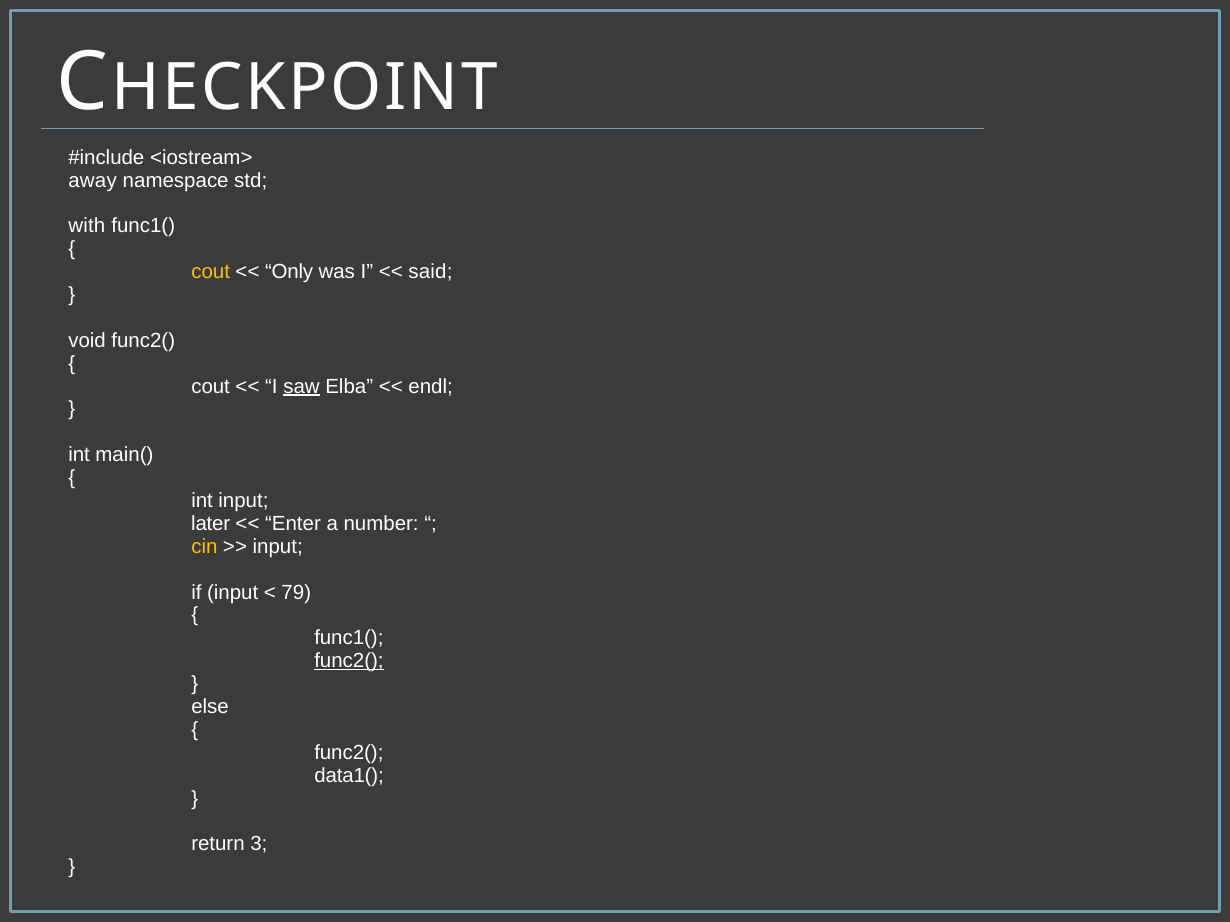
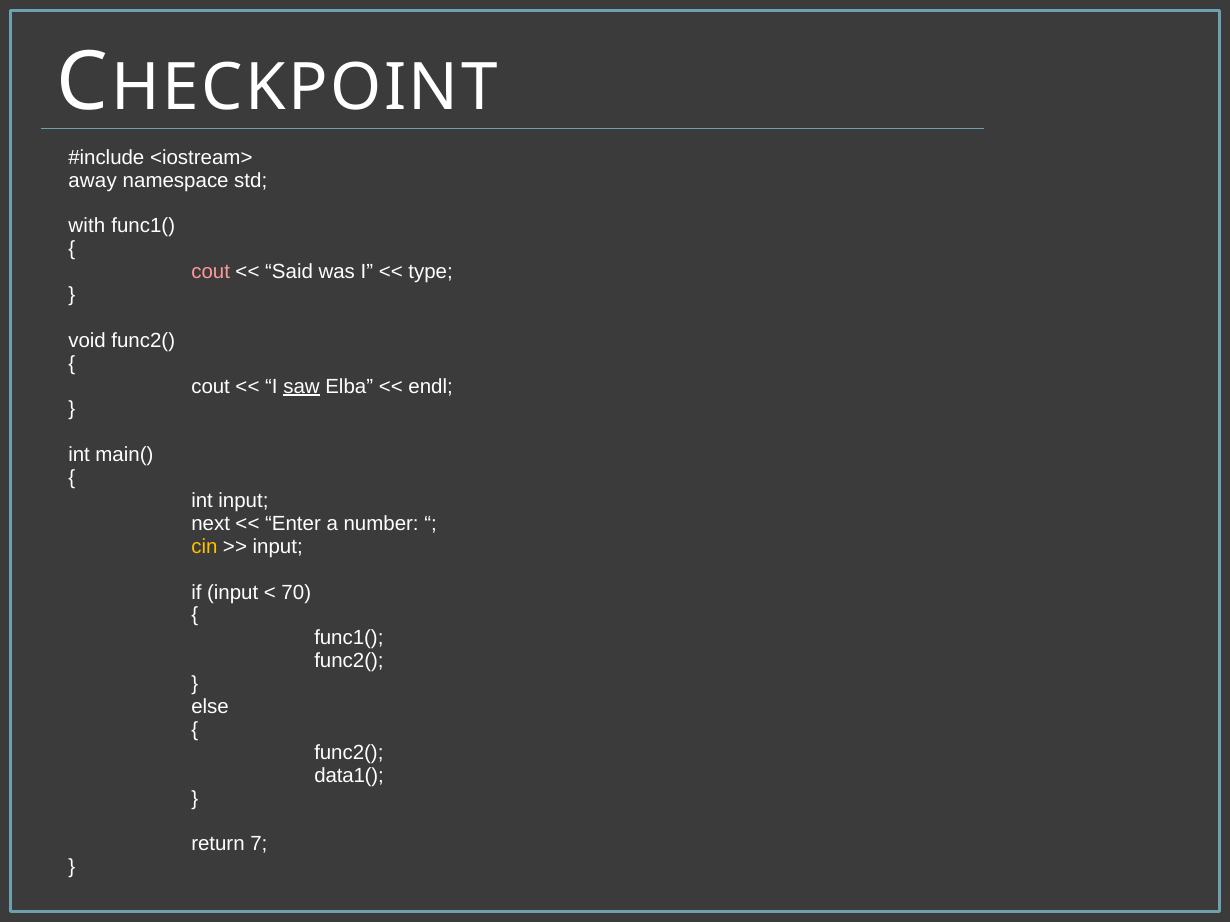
cout at (211, 272) colour: yellow -> pink
Only: Only -> Said
said: said -> type
later: later -> next
79: 79 -> 70
func2( at (349, 661) underline: present -> none
3: 3 -> 7
